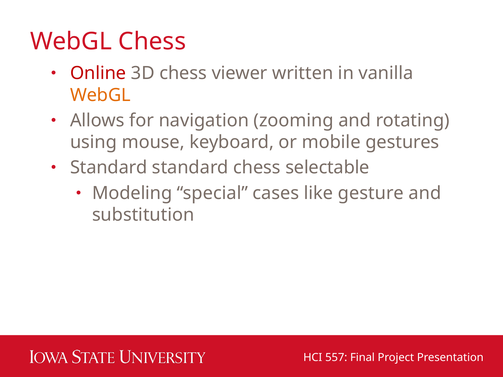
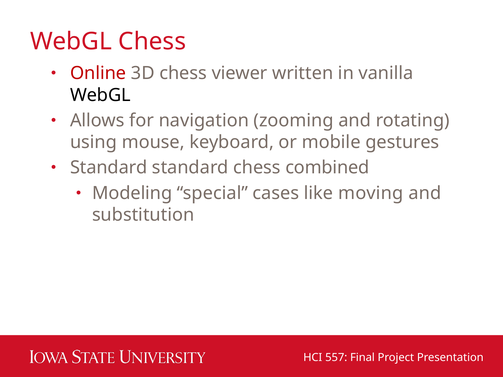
WebGL at (100, 95) colour: orange -> black
selectable: selectable -> combined
gesture: gesture -> moving
